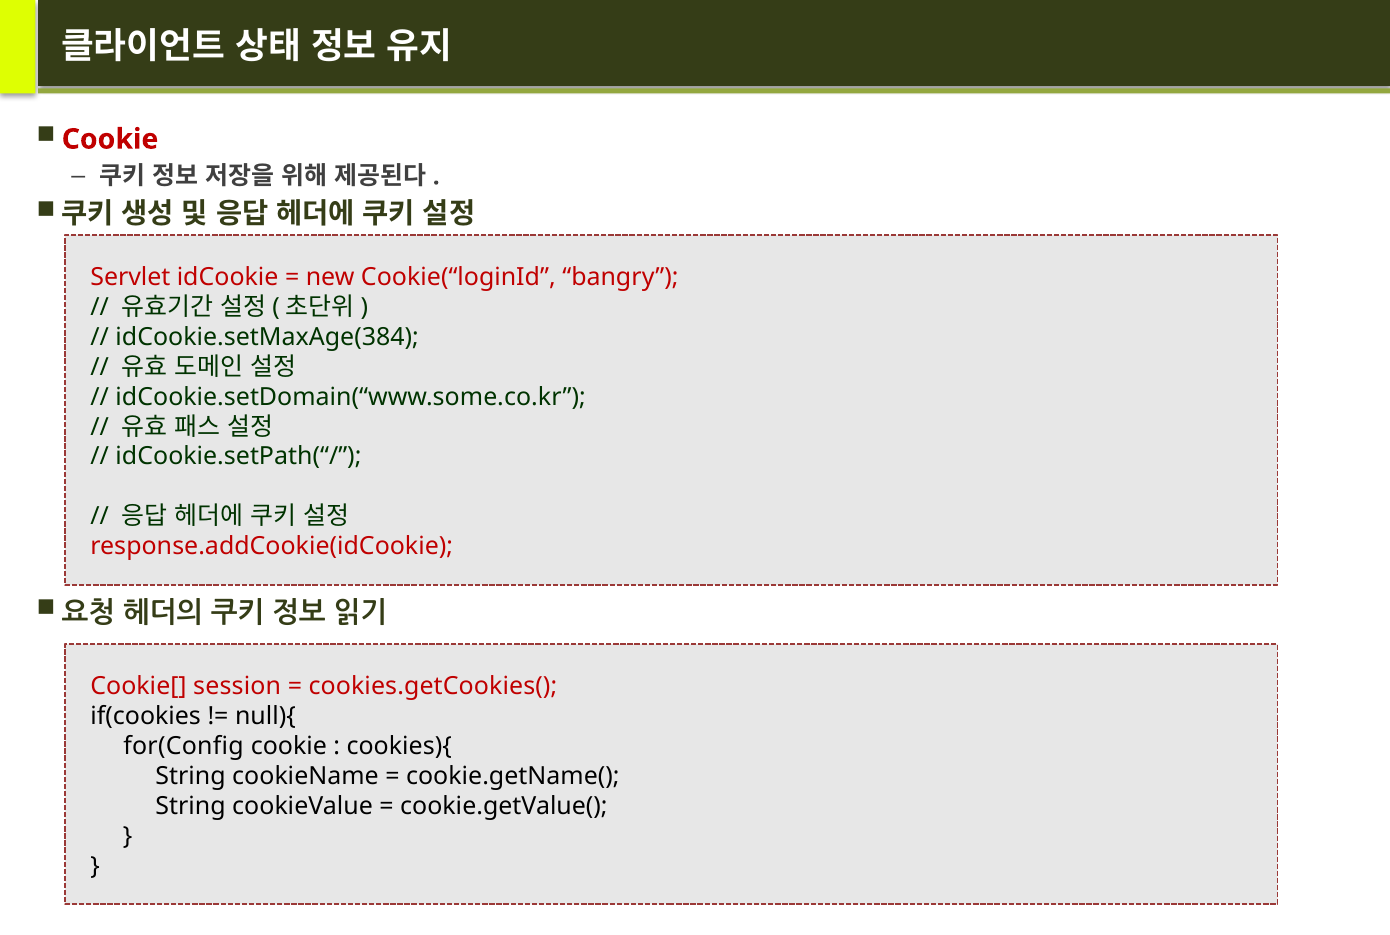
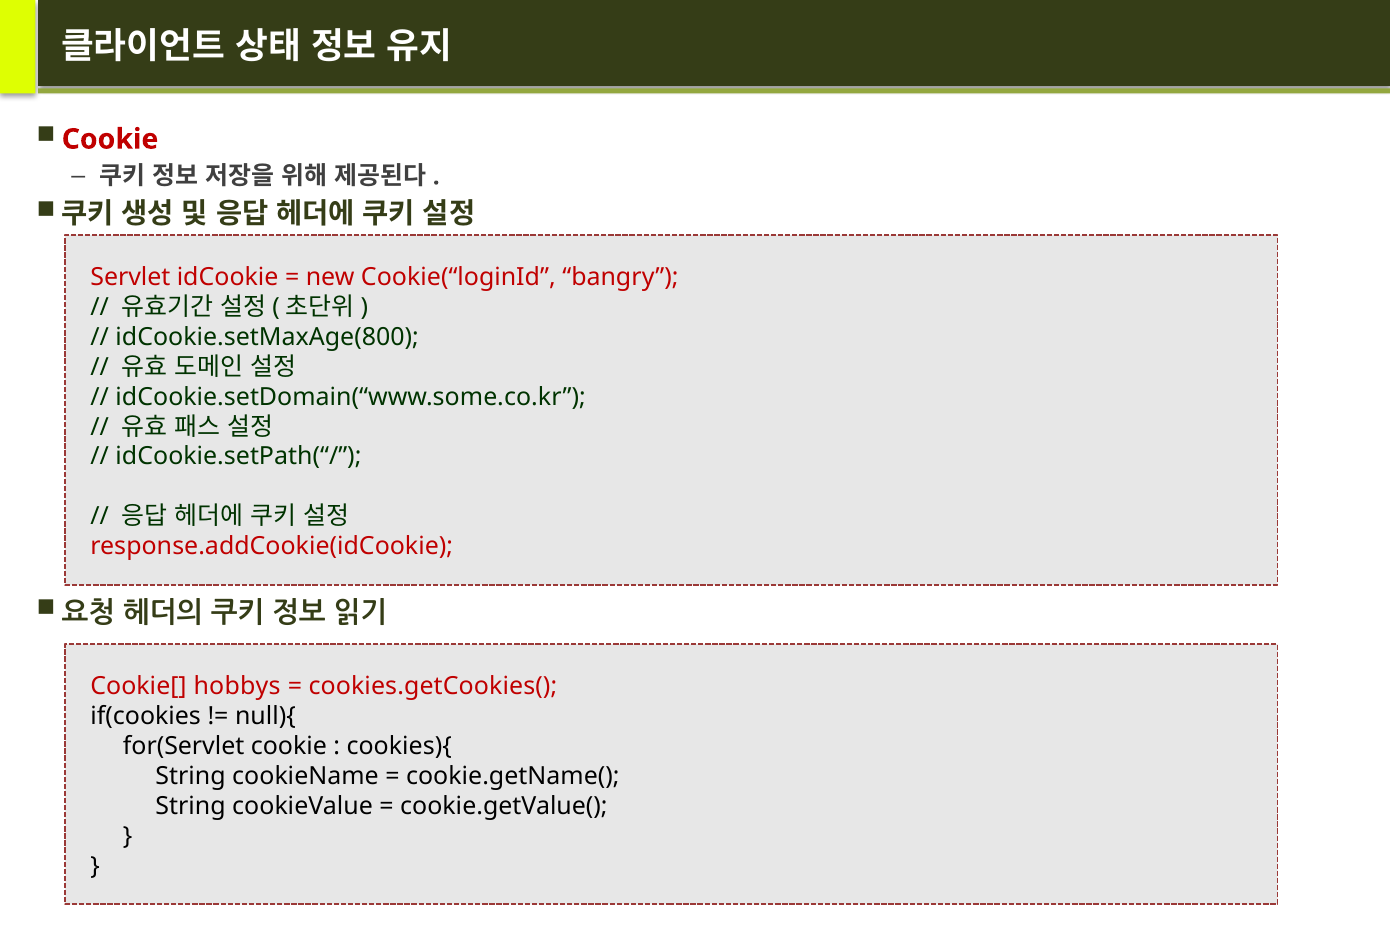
idCookie.setMaxAge(384: idCookie.setMaxAge(384 -> idCookie.setMaxAge(800
session: session -> hobbys
for(Config: for(Config -> for(Servlet
